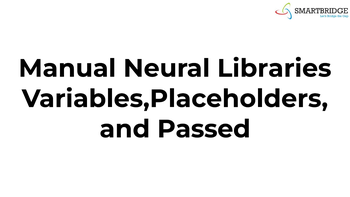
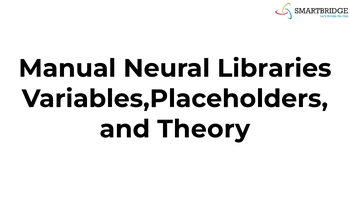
Passed: Passed -> Theory
